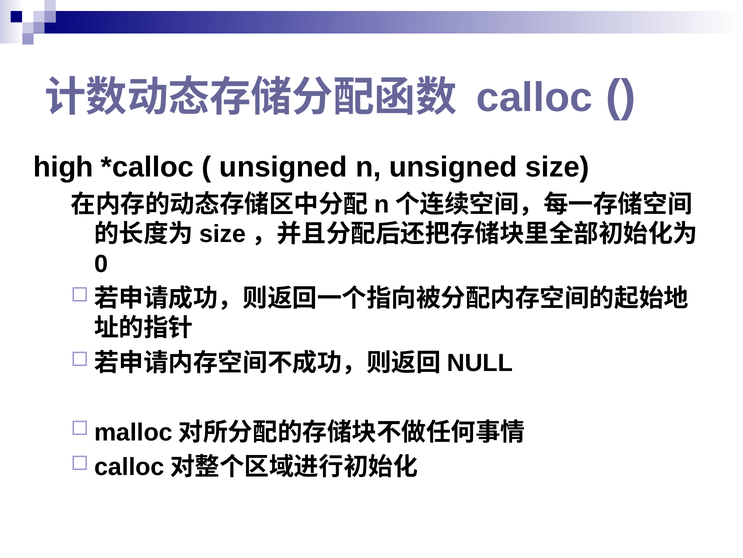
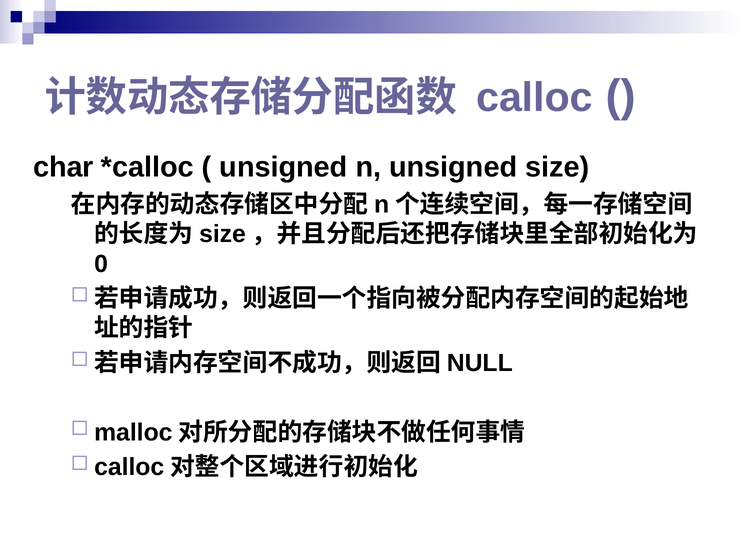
high: high -> char
